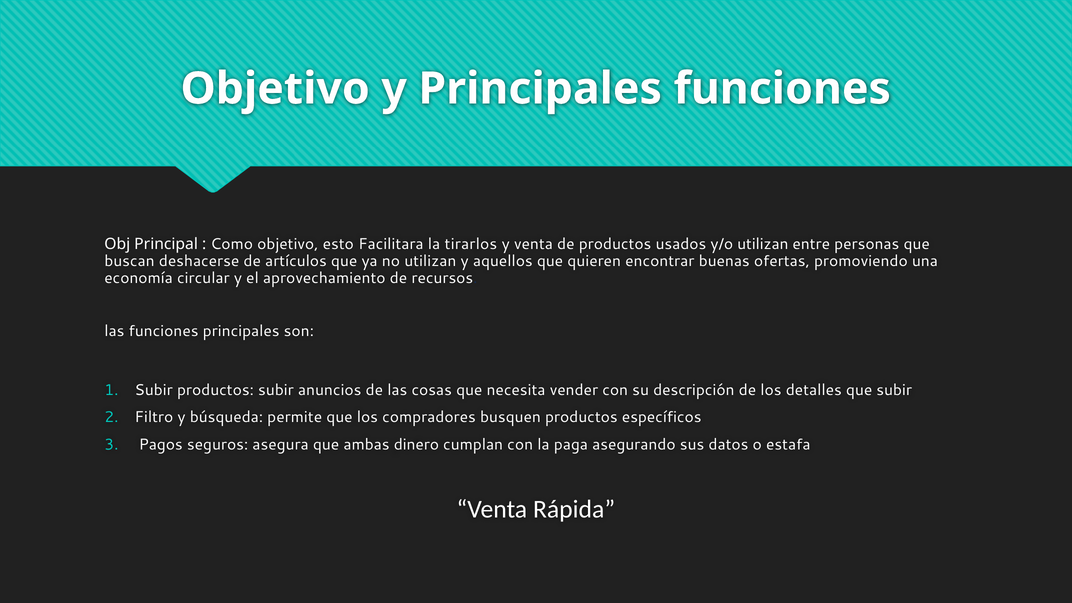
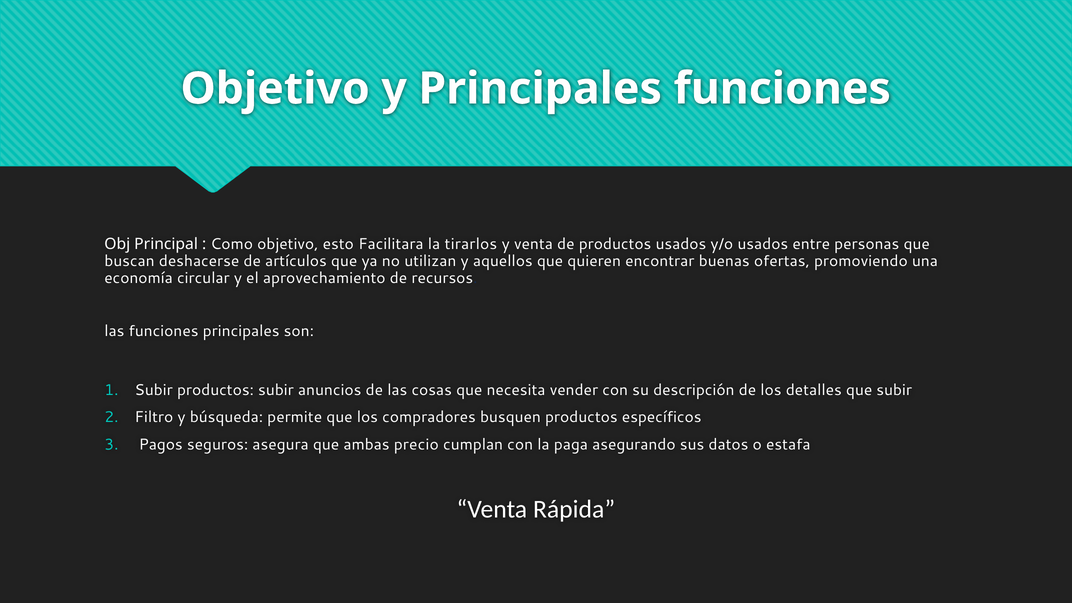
y/o utilizan: utilizan -> usados
dinero: dinero -> precio
